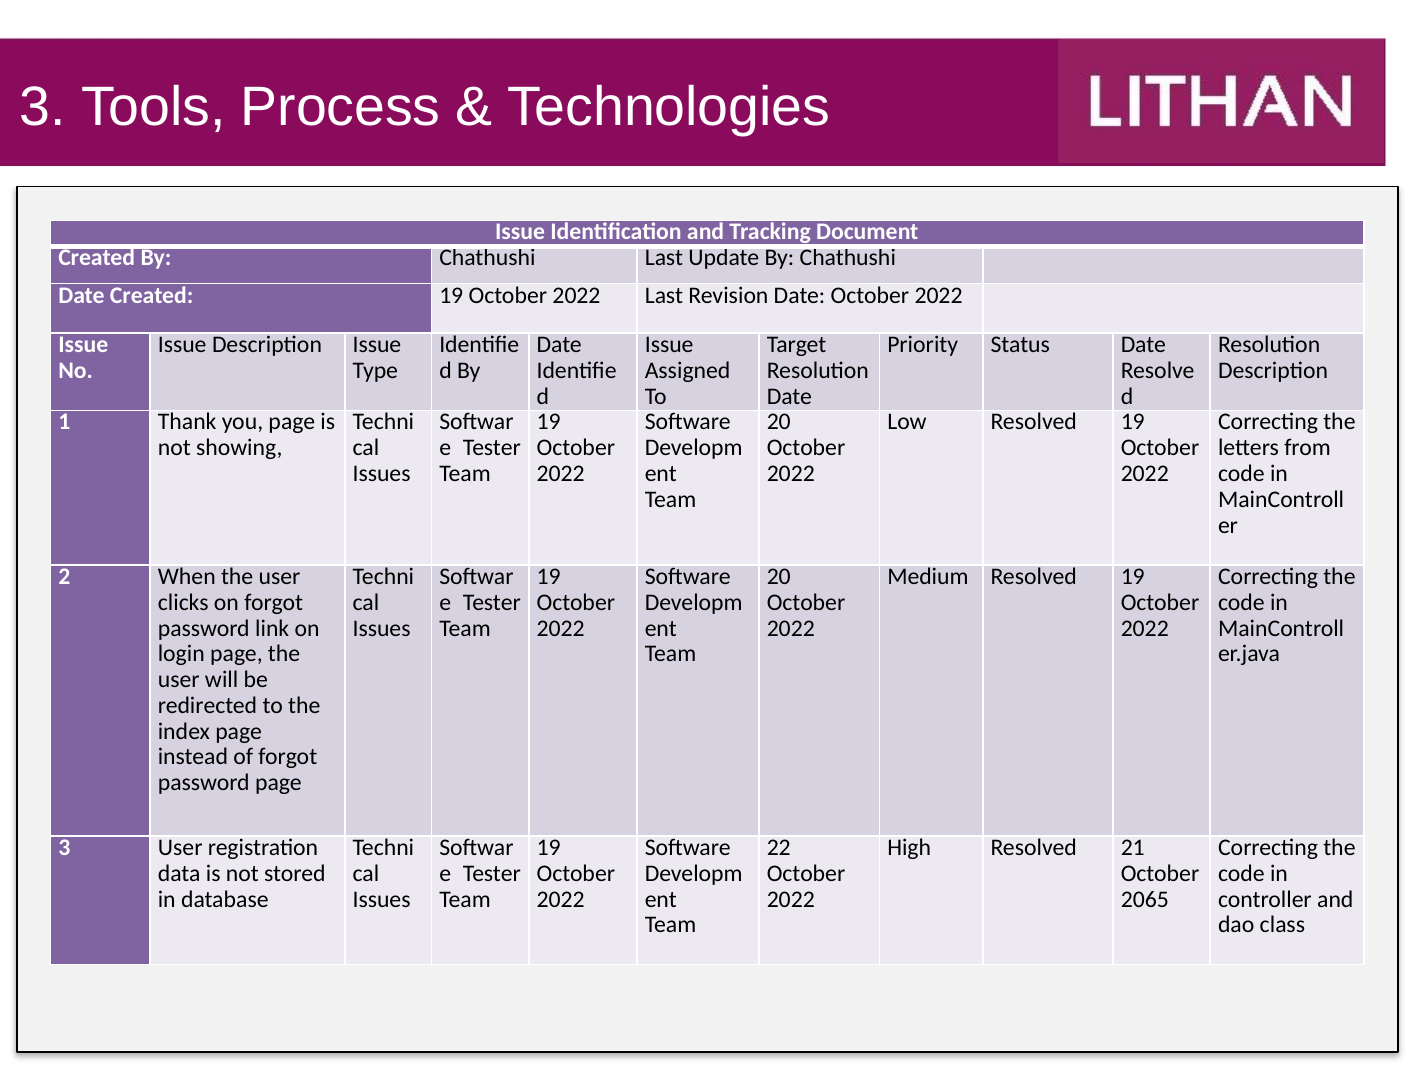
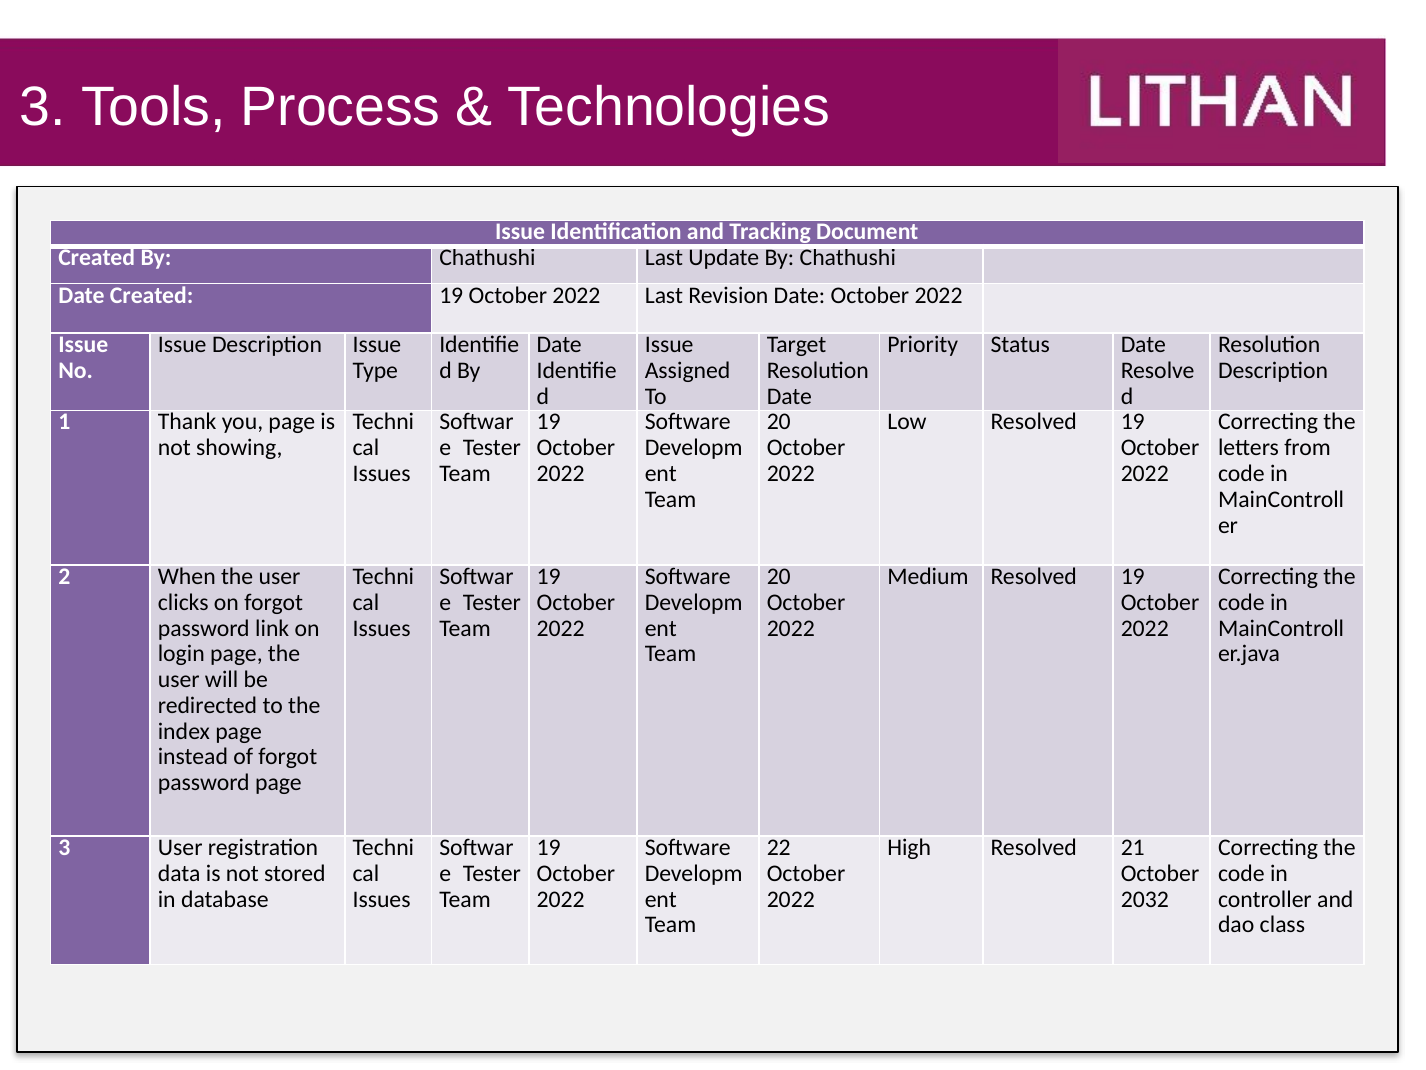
2065: 2065 -> 2032
